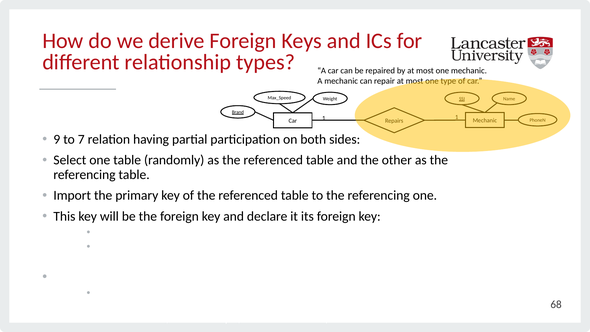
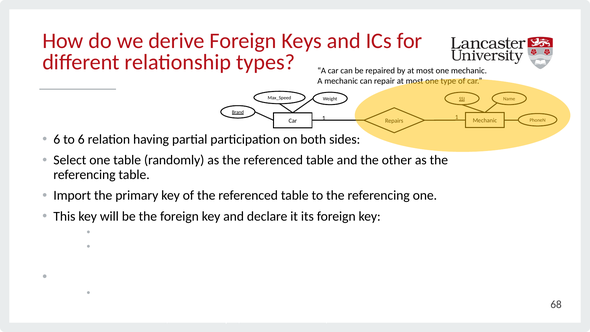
9 at (57, 139): 9 -> 6
to 7: 7 -> 6
